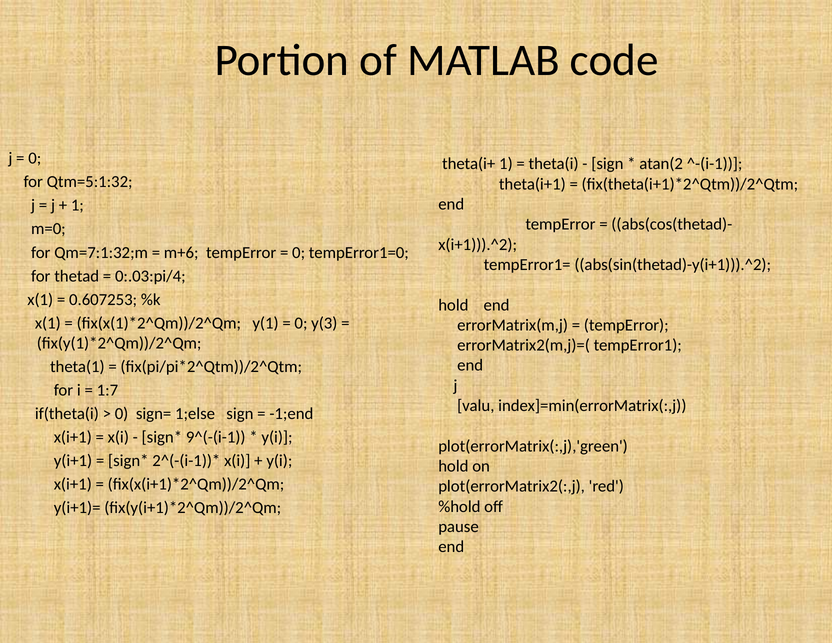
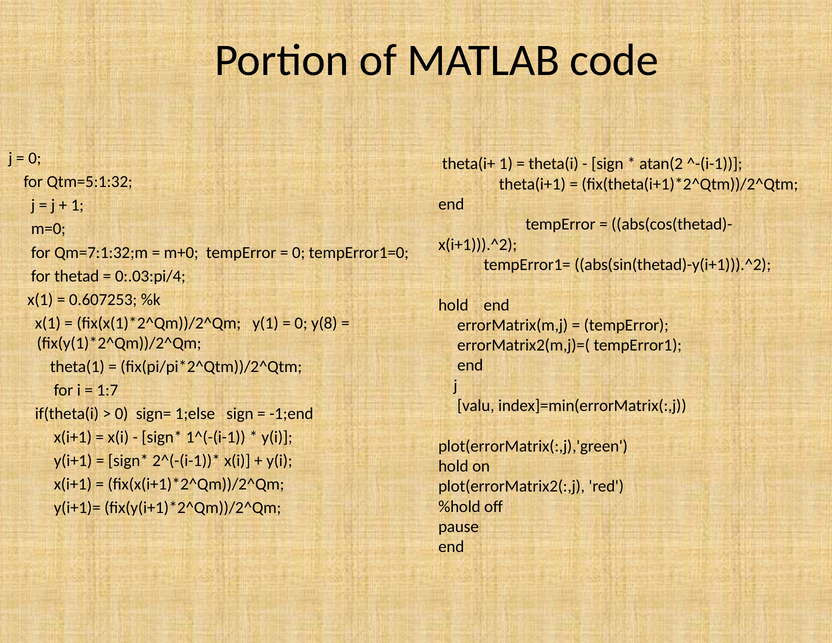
m+6: m+6 -> m+0
y(3: y(3 -> y(8
9^(-(i-1: 9^(-(i-1 -> 1^(-(i-1
